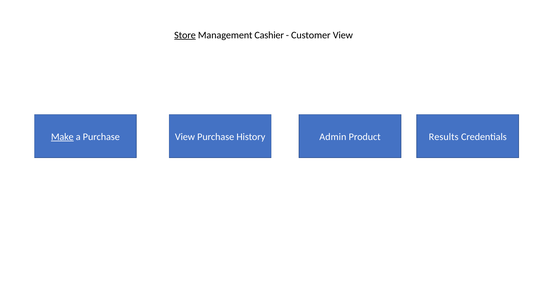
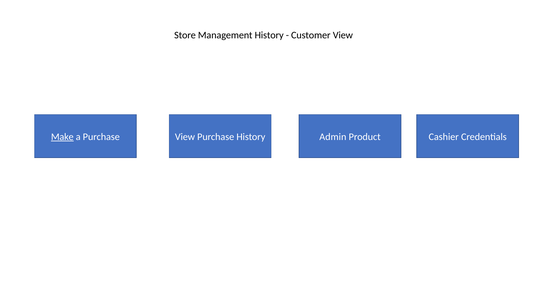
Store underline: present -> none
Management Cashier: Cashier -> History
Results: Results -> Cashier
